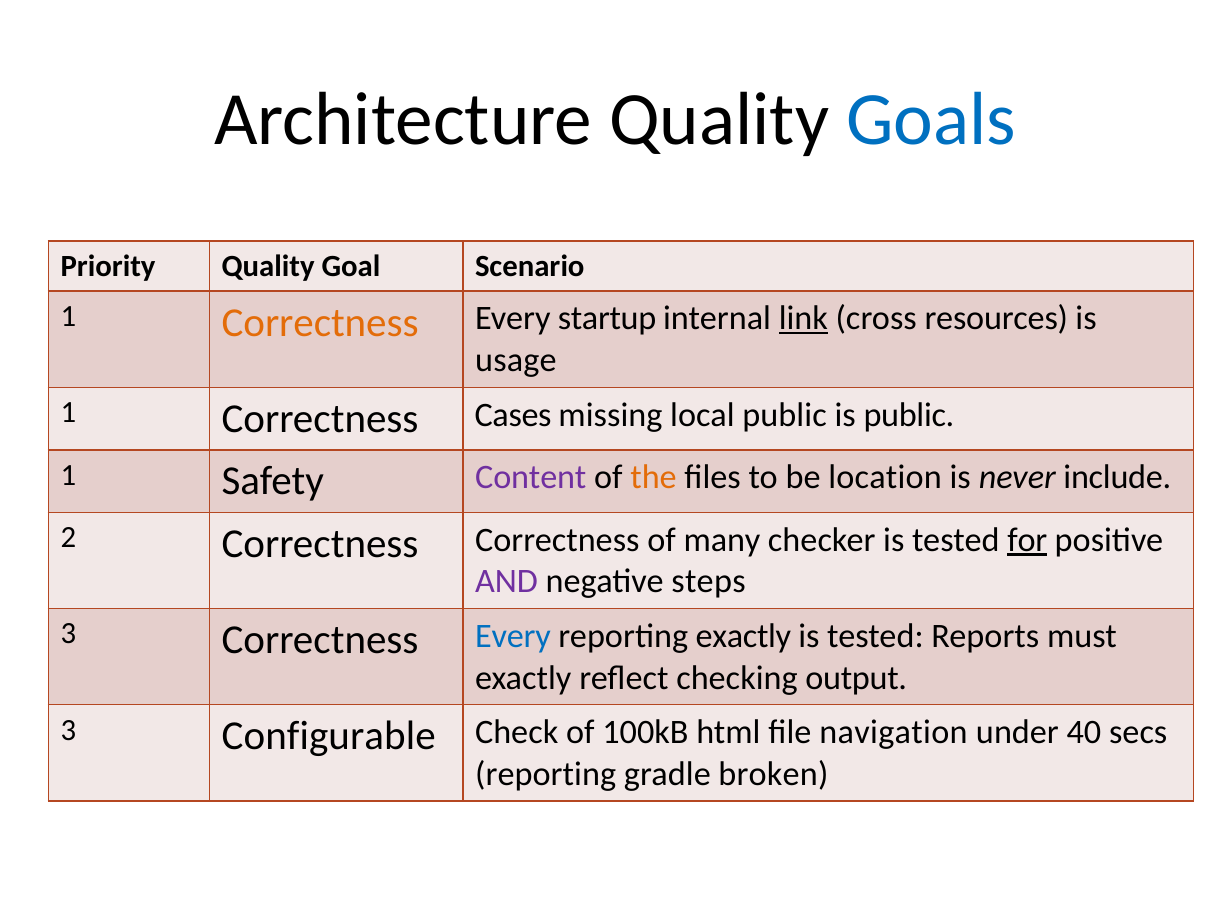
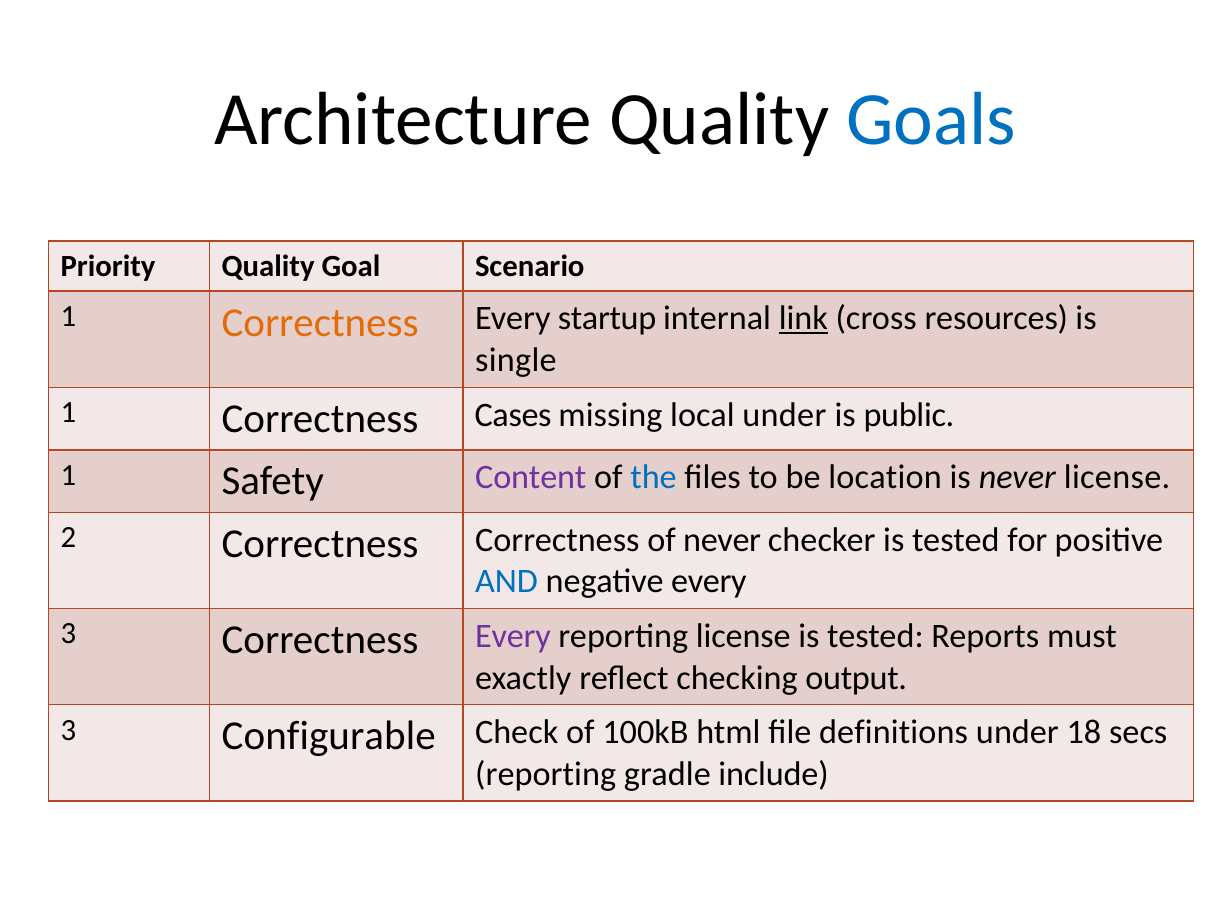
usage: usage -> single
local public: public -> under
the colour: orange -> blue
never include: include -> license
of many: many -> never
for underline: present -> none
AND colour: purple -> blue
negative steps: steps -> every
Every at (513, 635) colour: blue -> purple
reporting exactly: exactly -> license
navigation: navigation -> definitions
40: 40 -> 18
broken: broken -> include
